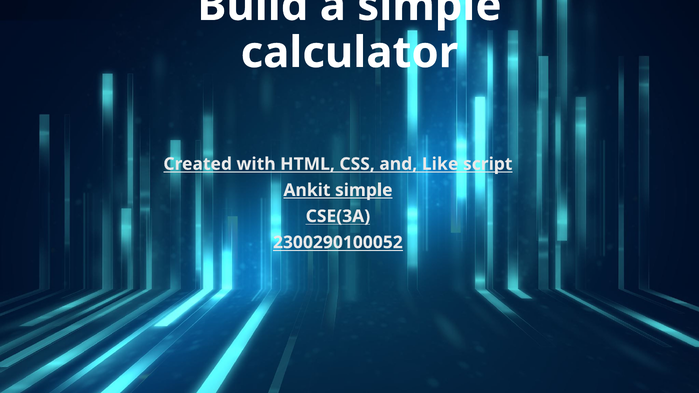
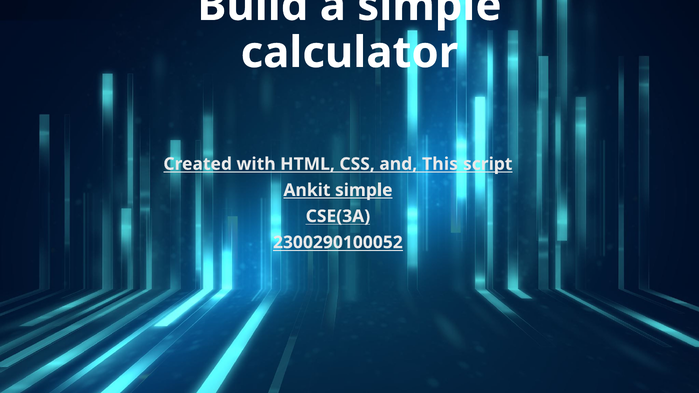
Like: Like -> This
